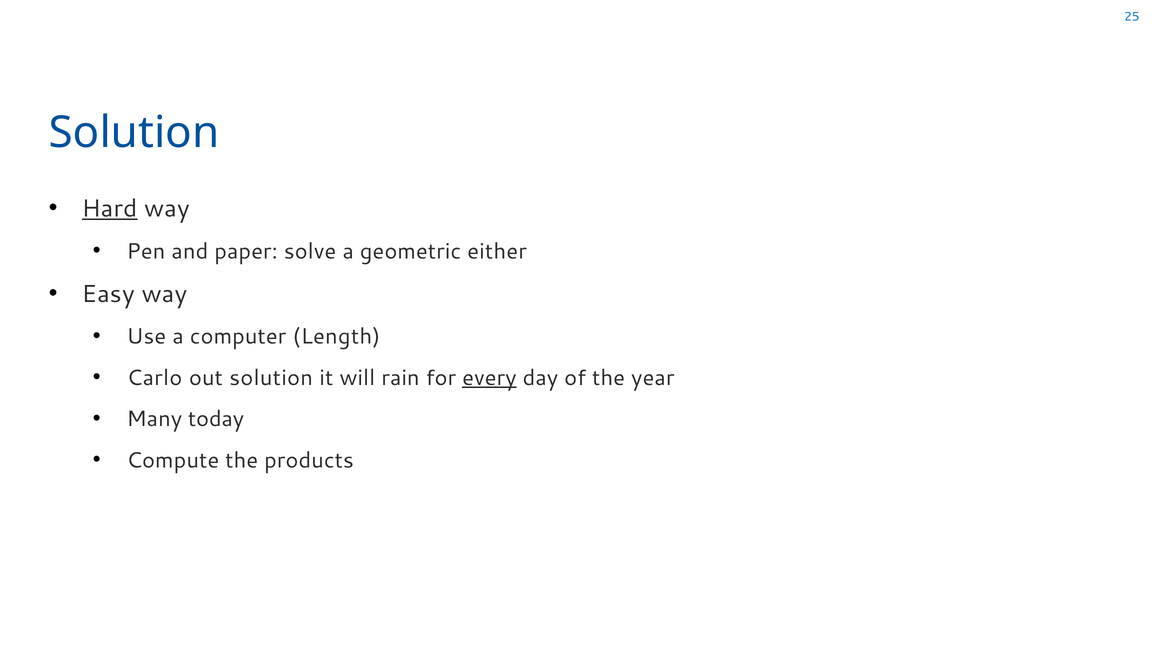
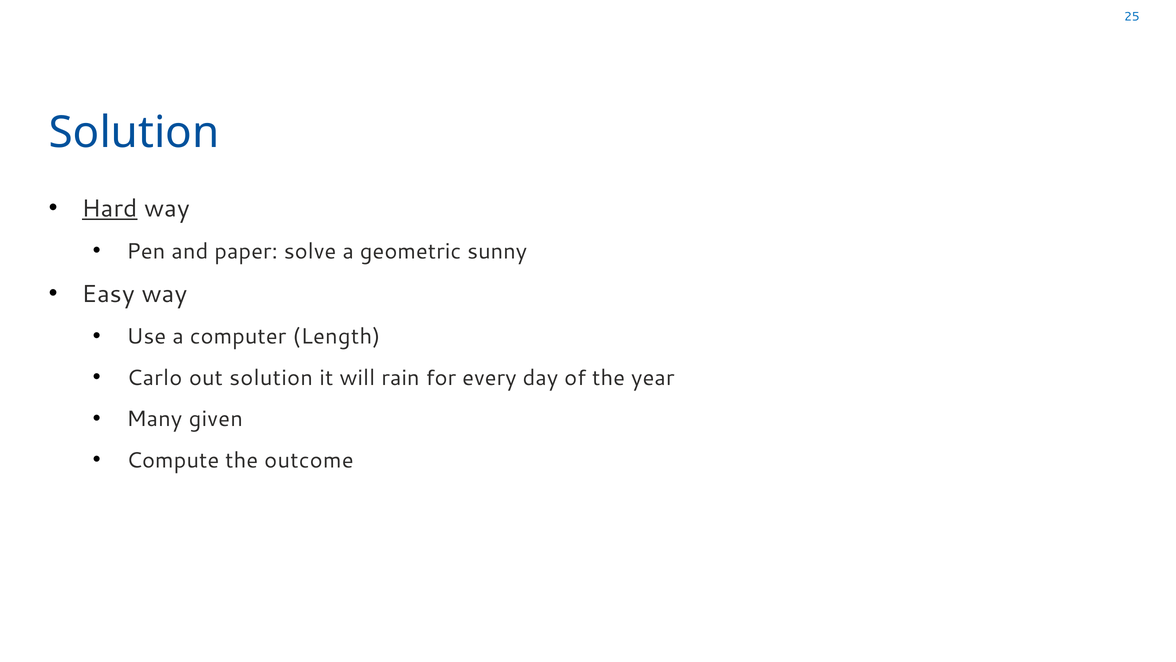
either: either -> sunny
every underline: present -> none
today: today -> given
products: products -> outcome
